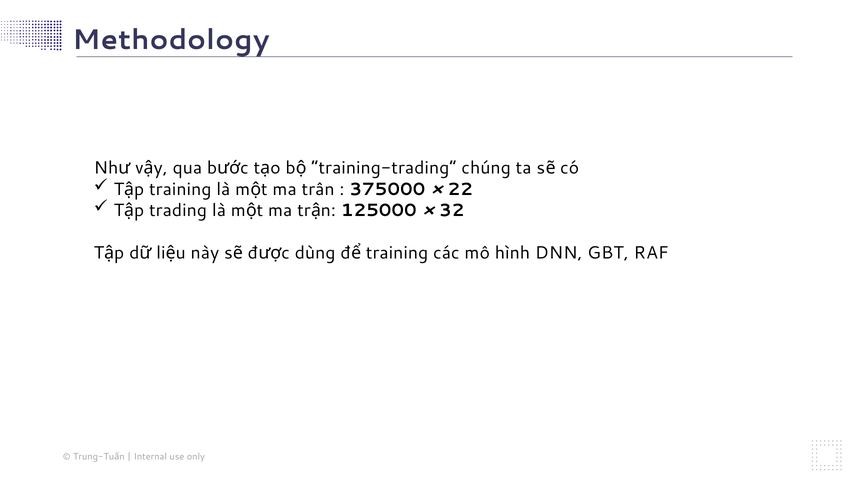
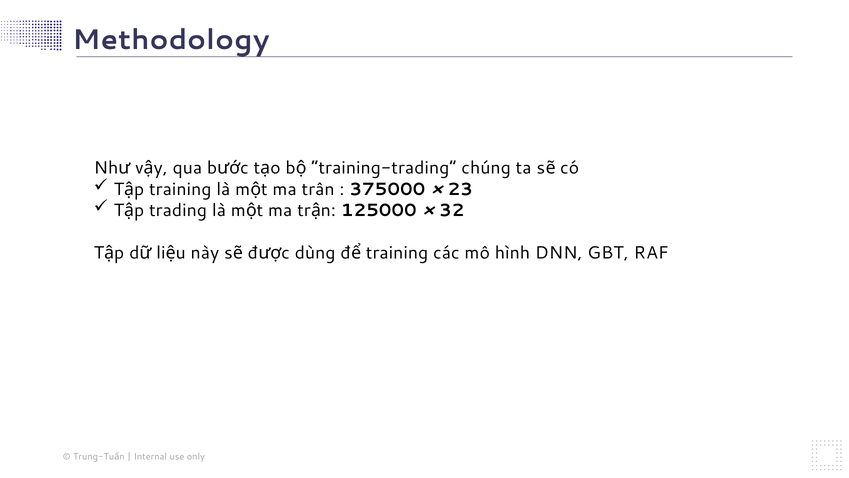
22: 22 -> 23
